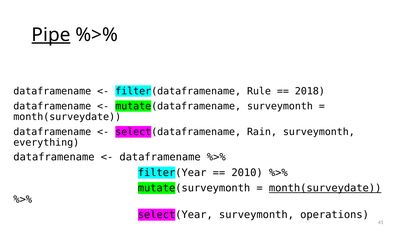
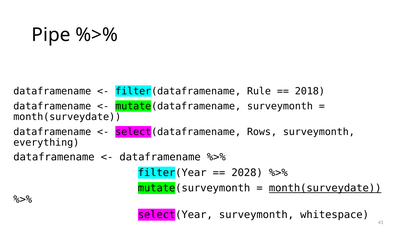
Pipe underline: present -> none
Rain: Rain -> Rows
2010: 2010 -> 2028
operations: operations -> whitespace
